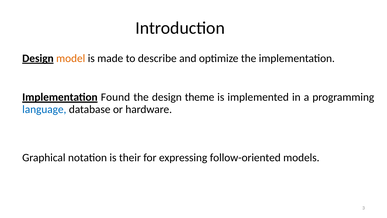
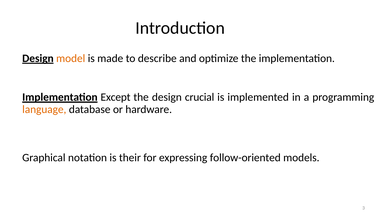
Found: Found -> Except
theme: theme -> crucial
language colour: blue -> orange
